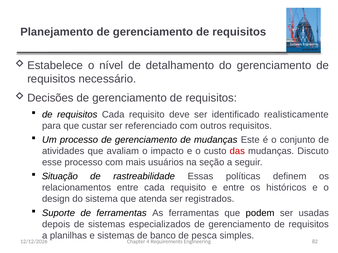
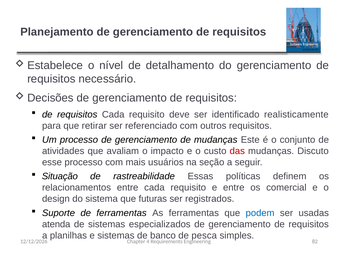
custar: custar -> retirar
históricos: históricos -> comercial
atenda: atenda -> futuras
podem colour: black -> blue
depois: depois -> atenda
